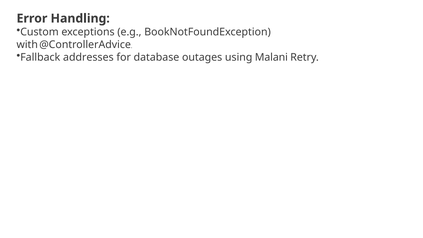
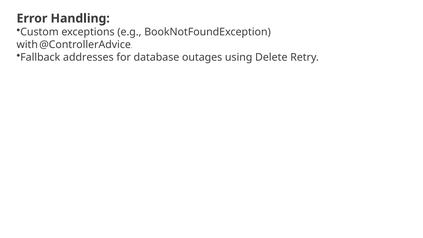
Malani: Malani -> Delete
